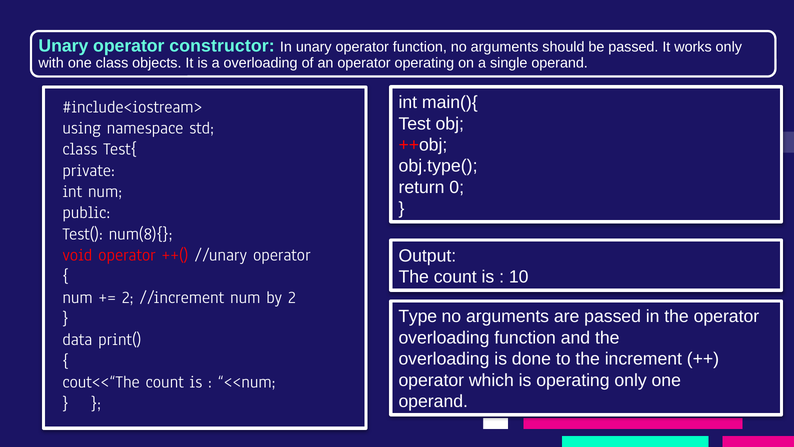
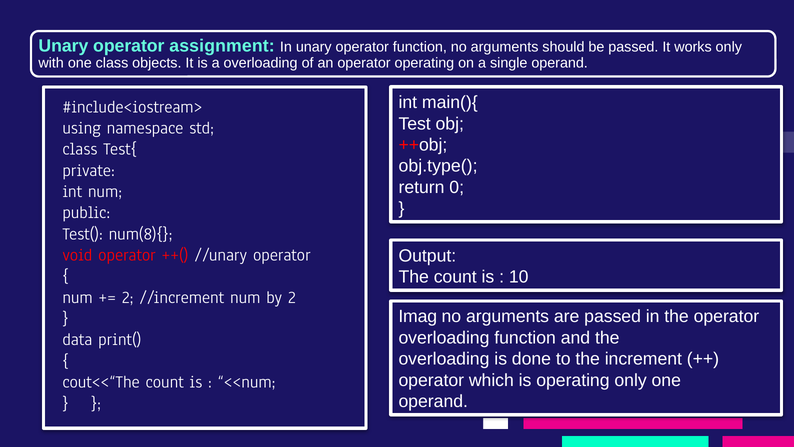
constructor: constructor -> assignment
Type: Type -> Imag
